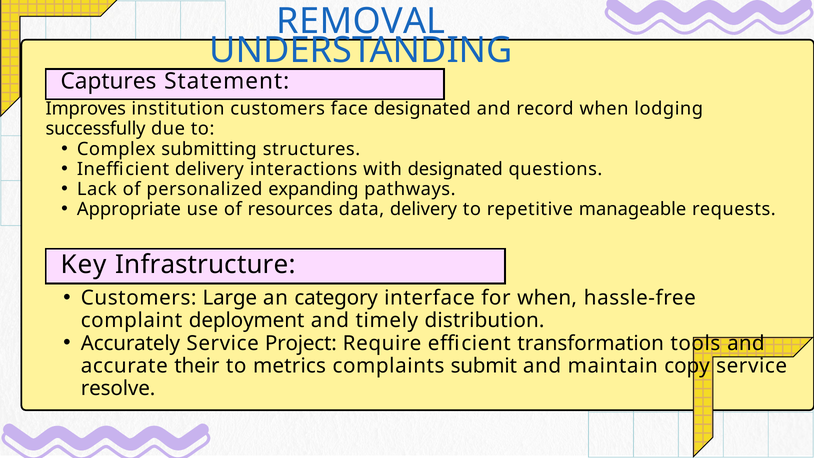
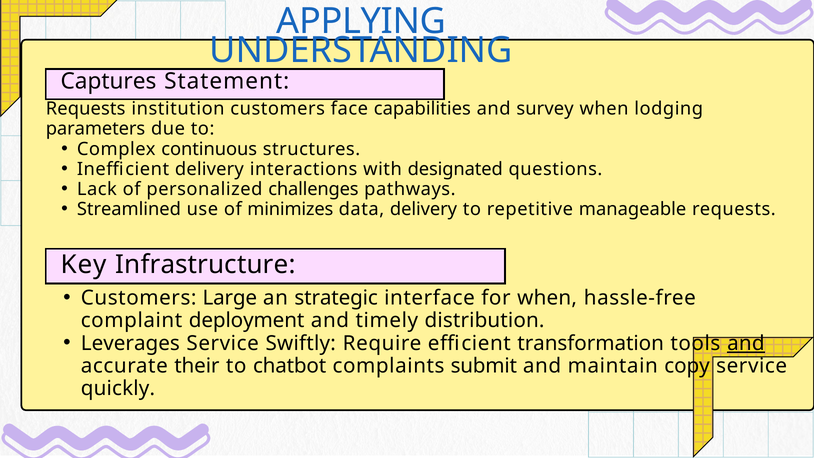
REMOVAL: REMOVAL -> APPLYING
Improves at (86, 109): Improves -> Requests
face designated: designated -> capabilities
record: record -> survey
successfully: successfully -> parameters
submitting: submitting -> continuous
expanding: expanding -> challenges
Appropriate: Appropriate -> Streamlined
resources: resources -> minimizes
category: category -> strategic
Accurately: Accurately -> Leverages
Project: Project -> Swiftly
and at (746, 343) underline: none -> present
metrics: metrics -> chatbot
resolve: resolve -> quickly
